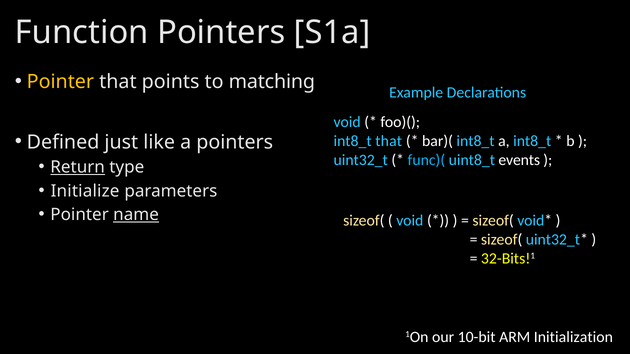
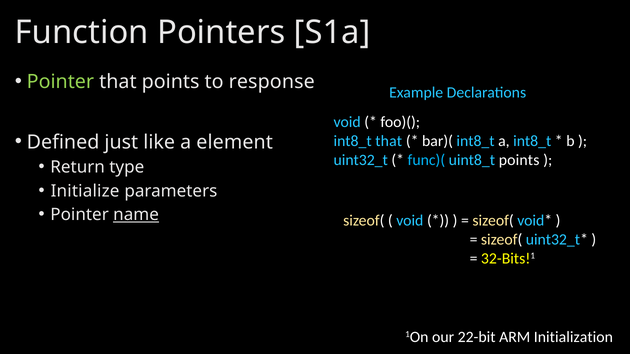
Pointer at (60, 82) colour: yellow -> light green
matching: matching -> response
a pointers: pointers -> element
uint8_t events: events -> points
Return underline: present -> none
10-bit: 10-bit -> 22-bit
